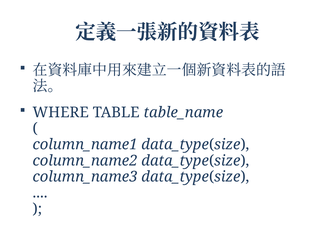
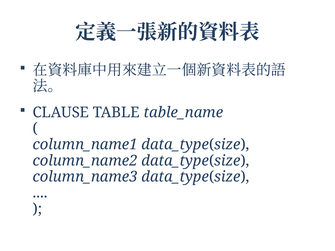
WHERE: WHERE -> CLAUSE
